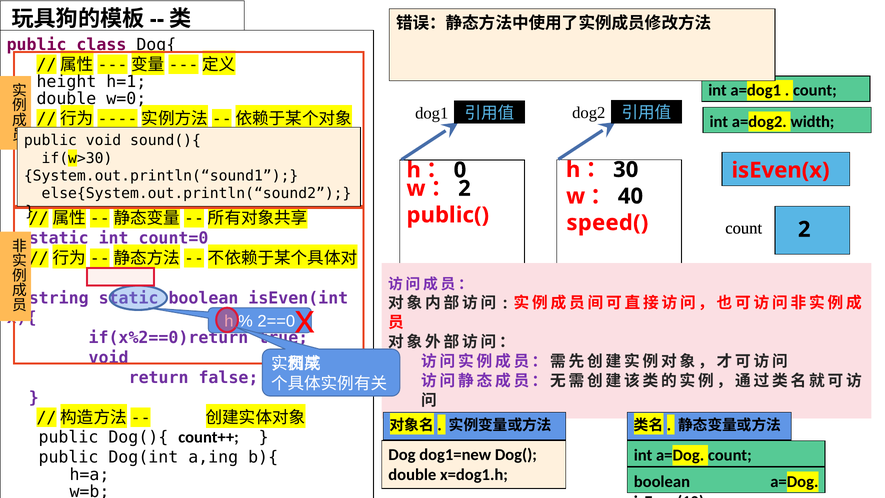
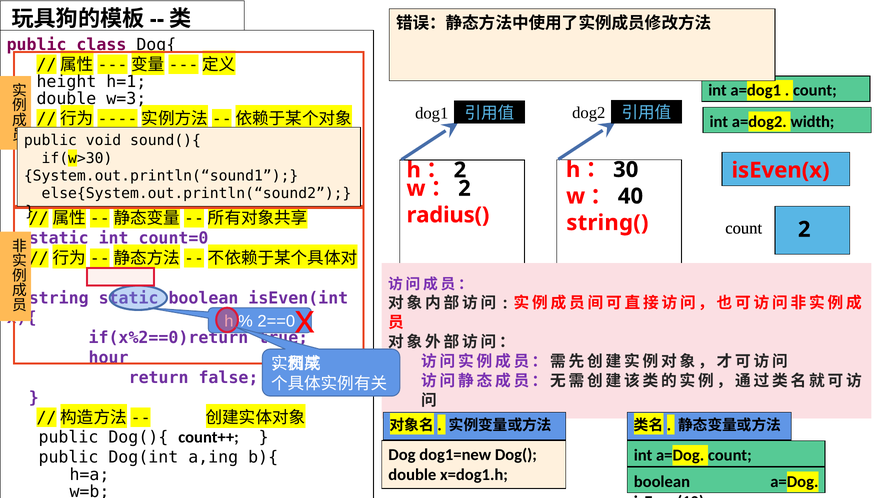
w=0: w=0 -> w=3
0 at (460, 170): 0 -> 2
public(: public( -> radius(
speed(: speed( -> string(
void at (109, 358): void -> hour
